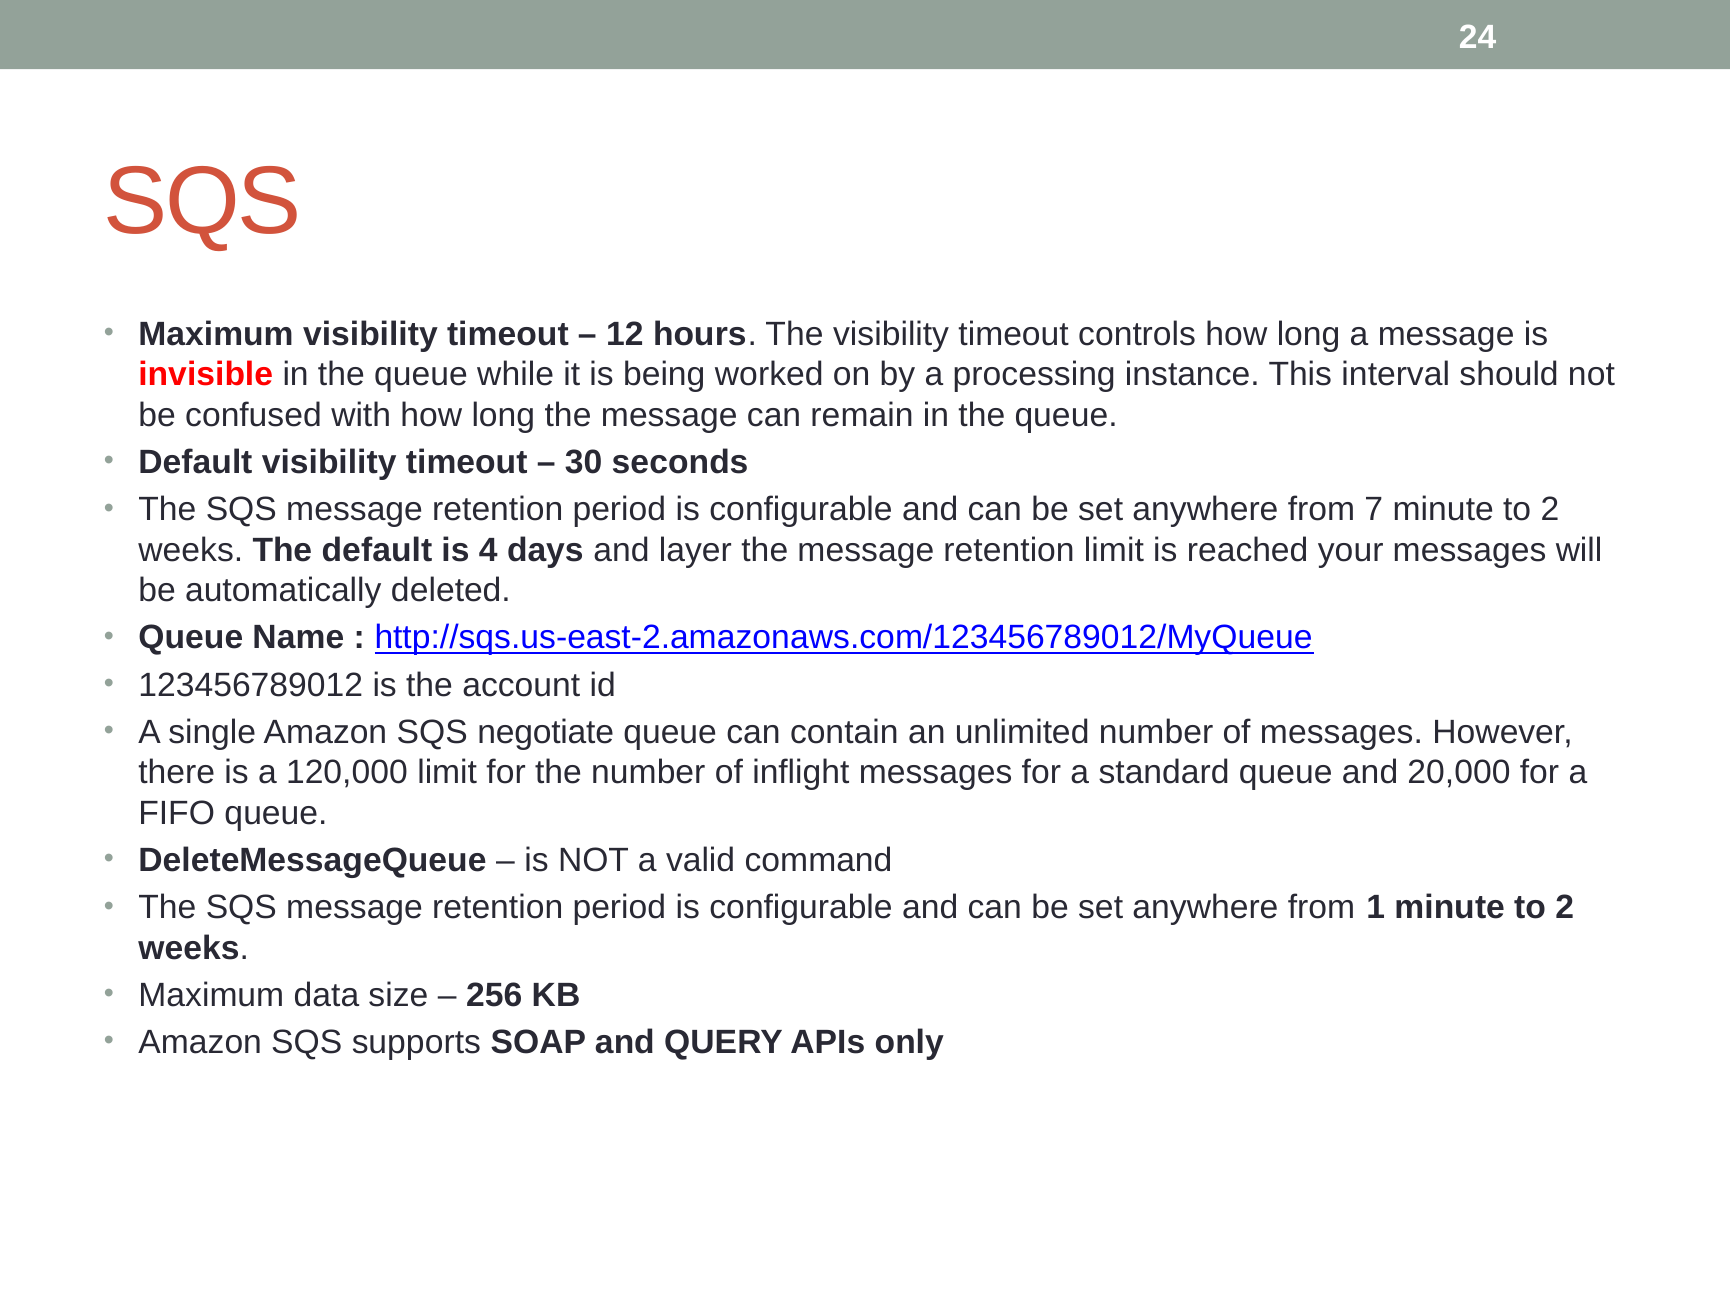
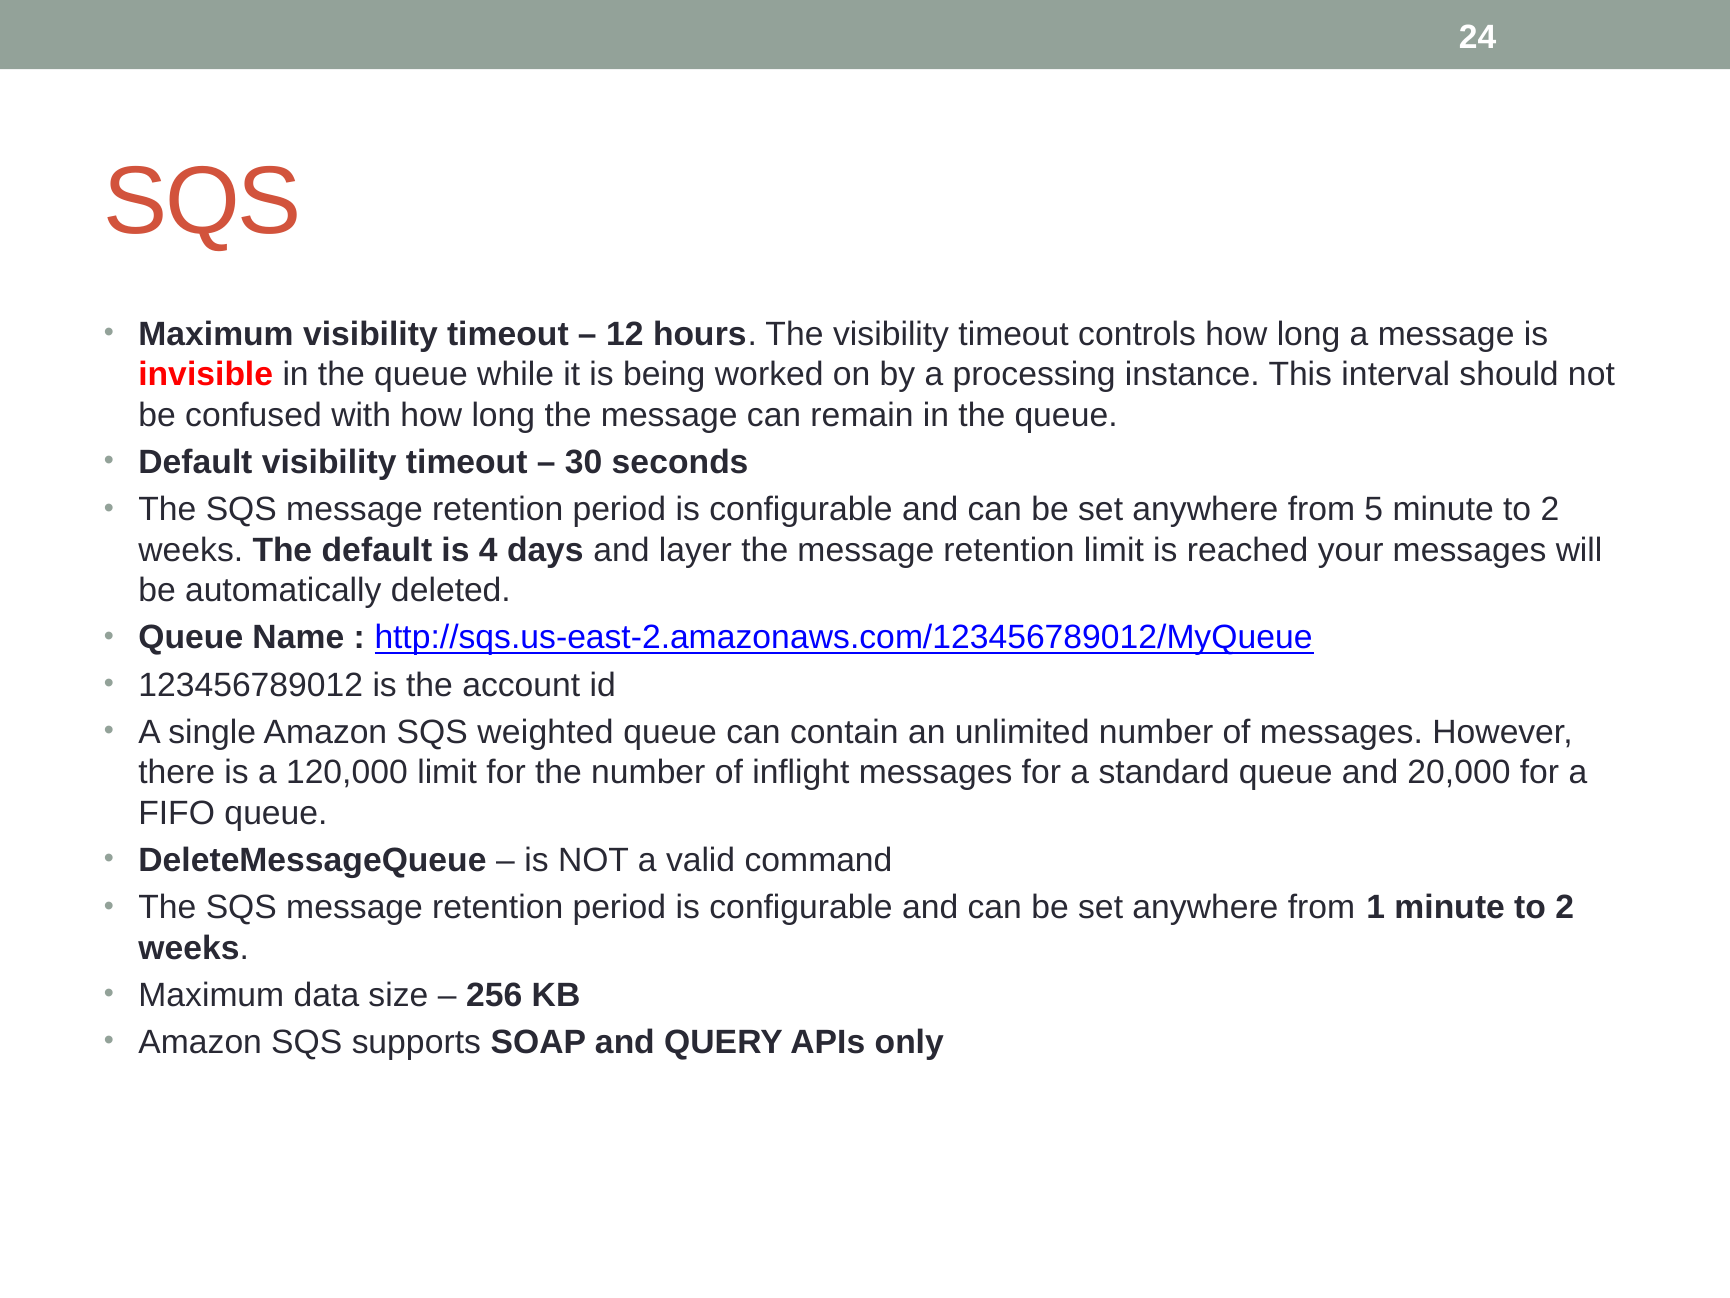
7: 7 -> 5
negotiate: negotiate -> weighted
